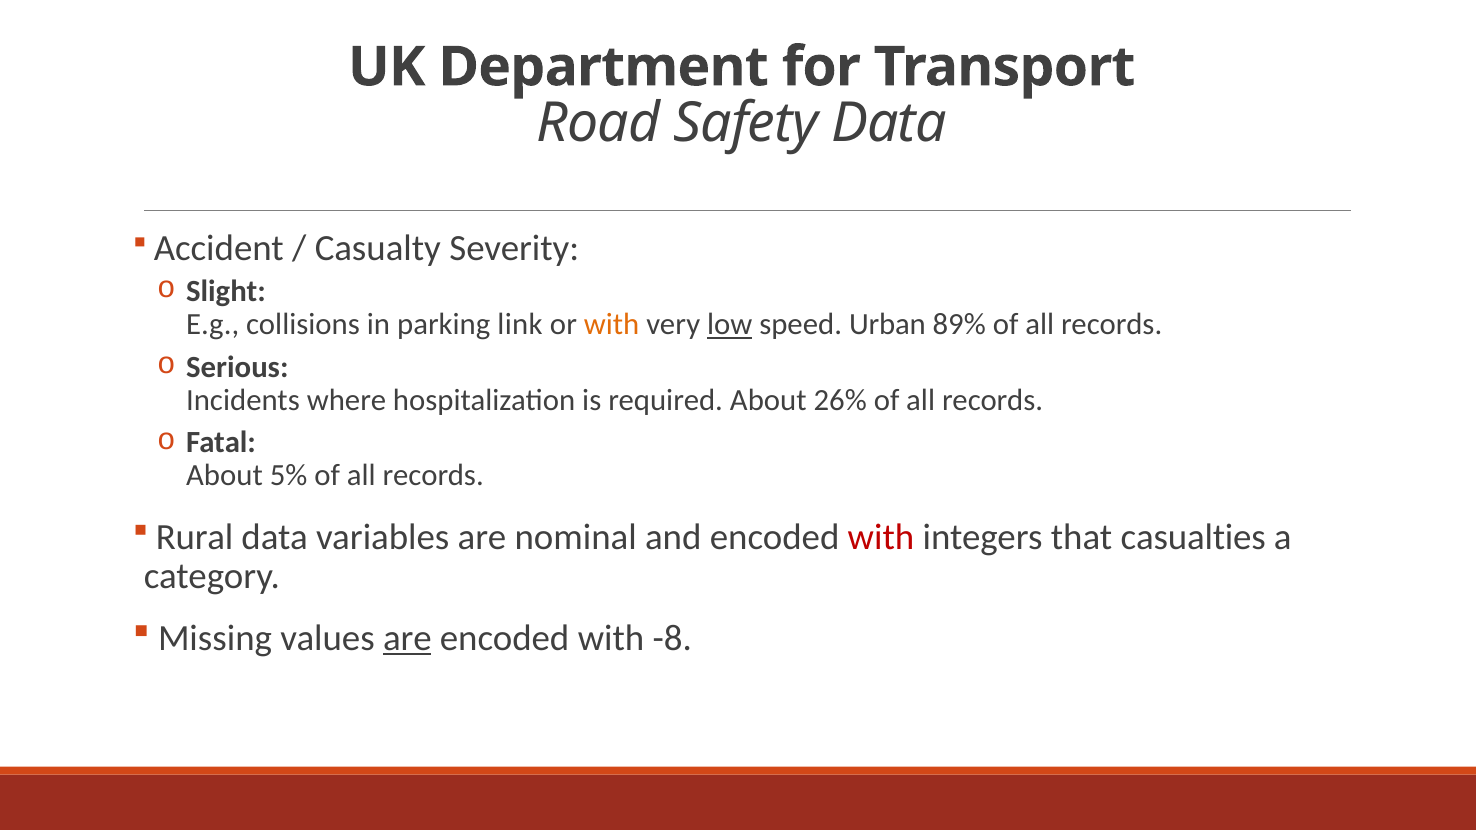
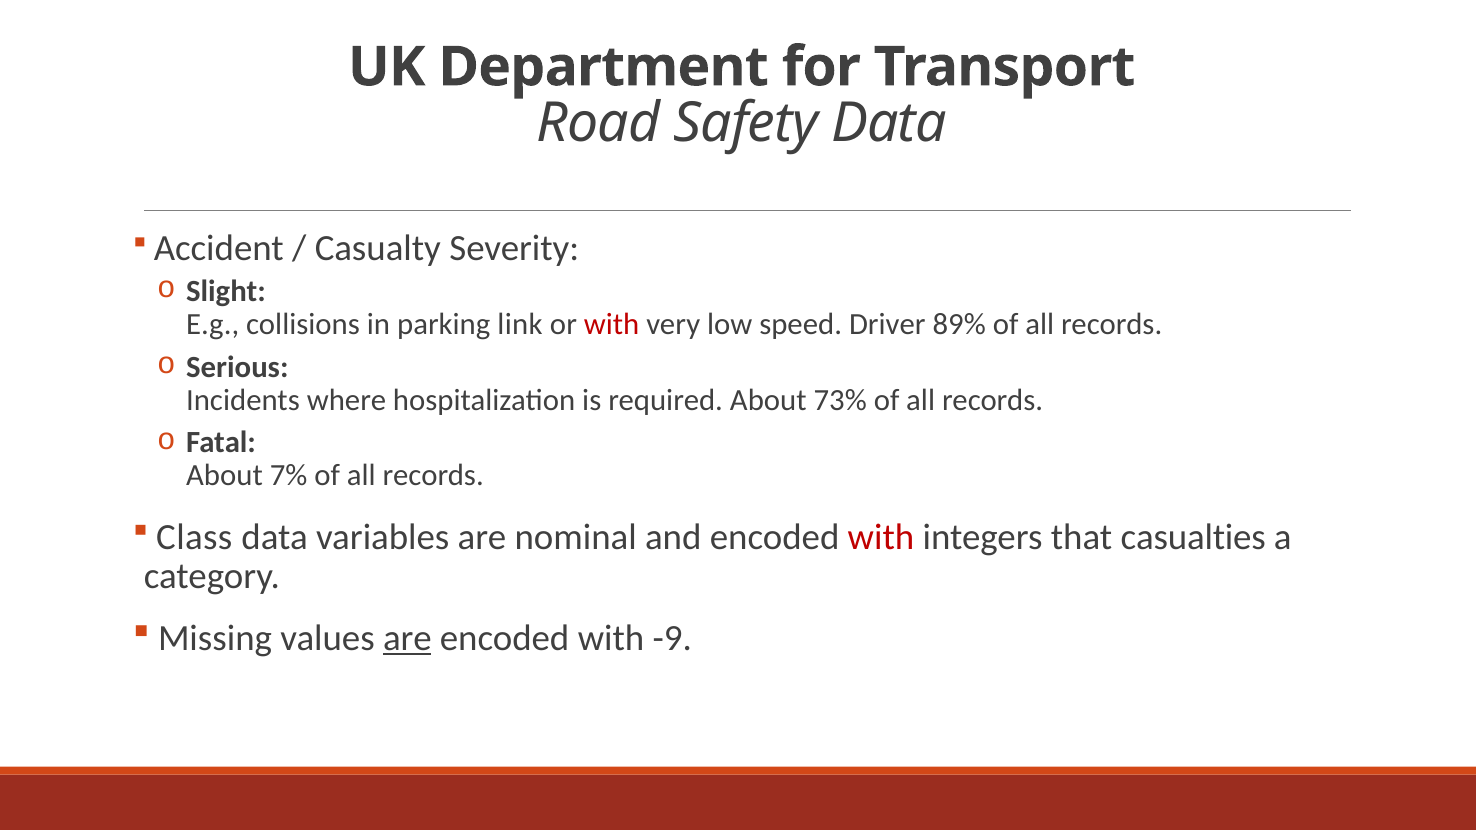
with at (612, 325) colour: orange -> red
low underline: present -> none
Urban: Urban -> Driver
26%: 26% -> 73%
5%: 5% -> 7%
Rural: Rural -> Class
-8: -8 -> -9
